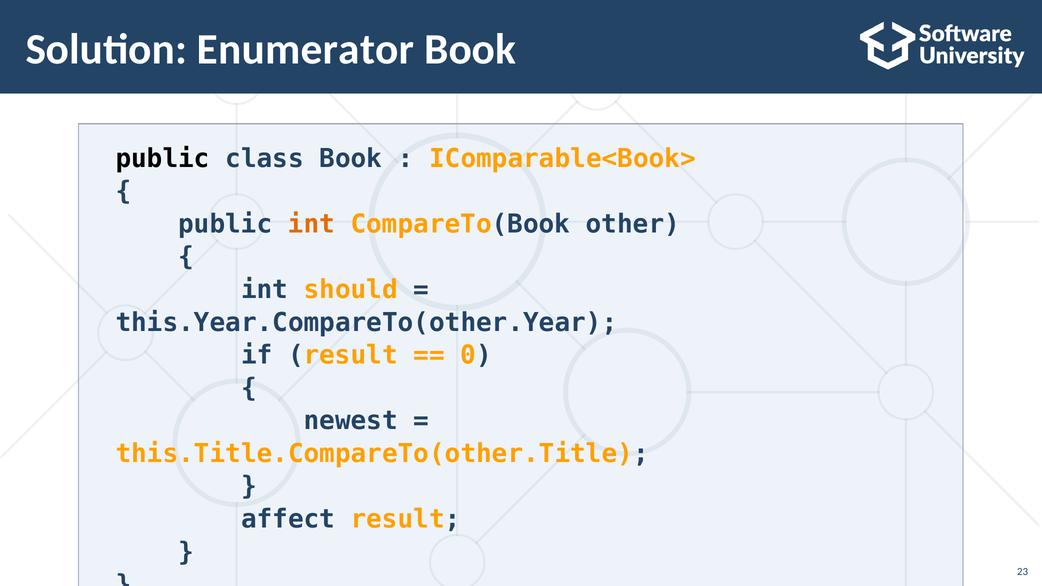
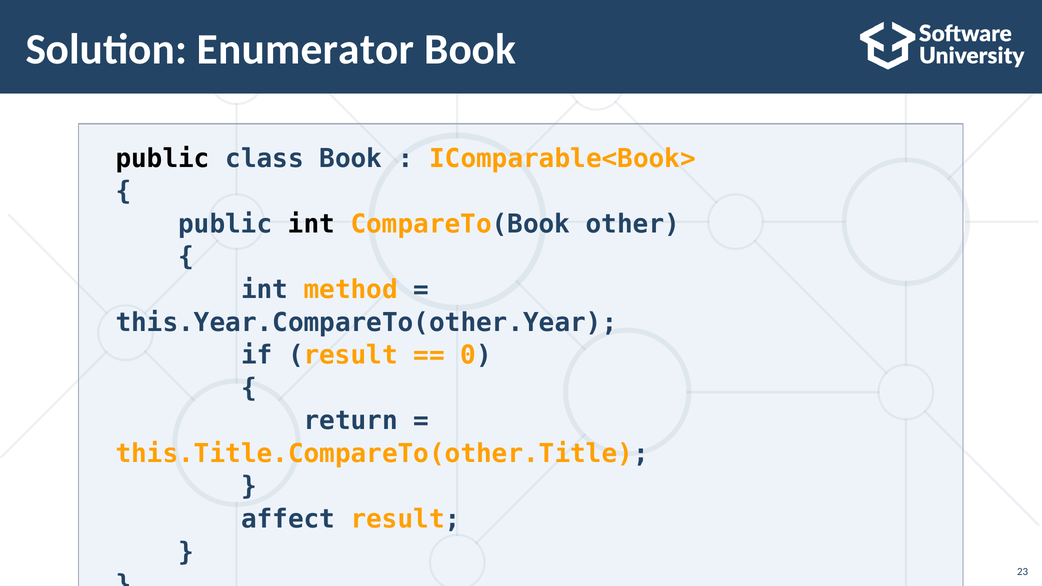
int at (311, 224) colour: orange -> black
should: should -> method
newest: newest -> return
